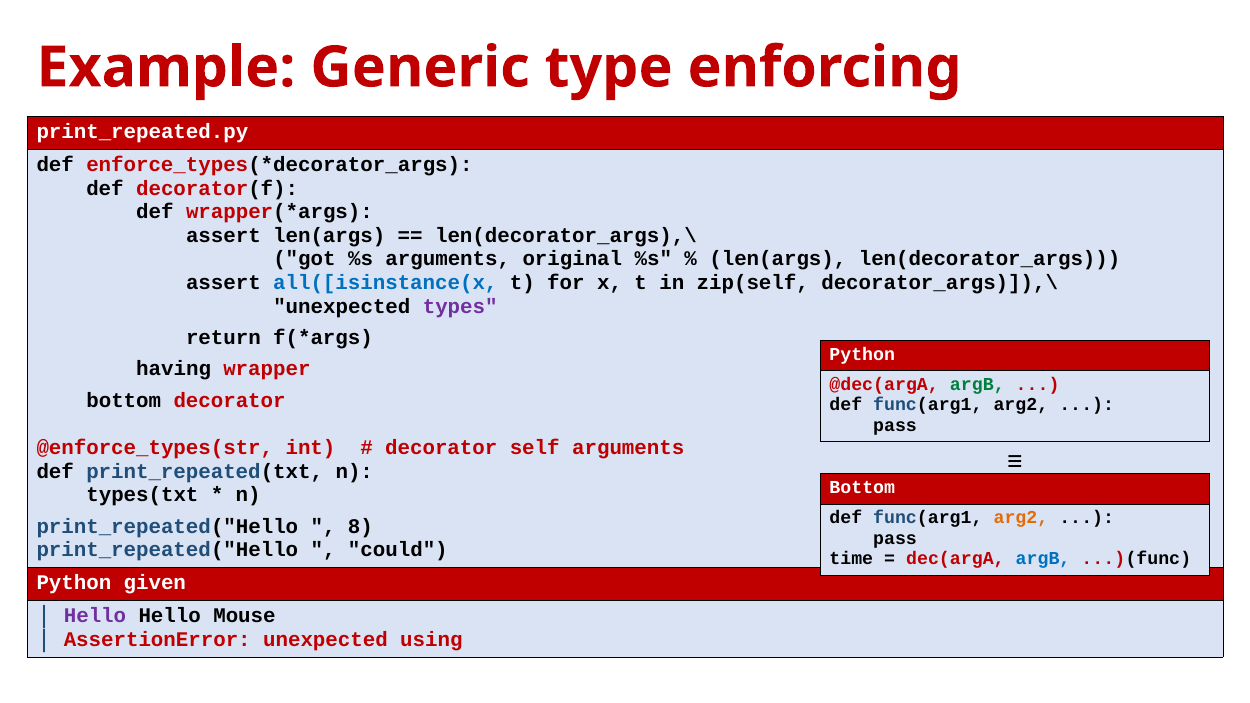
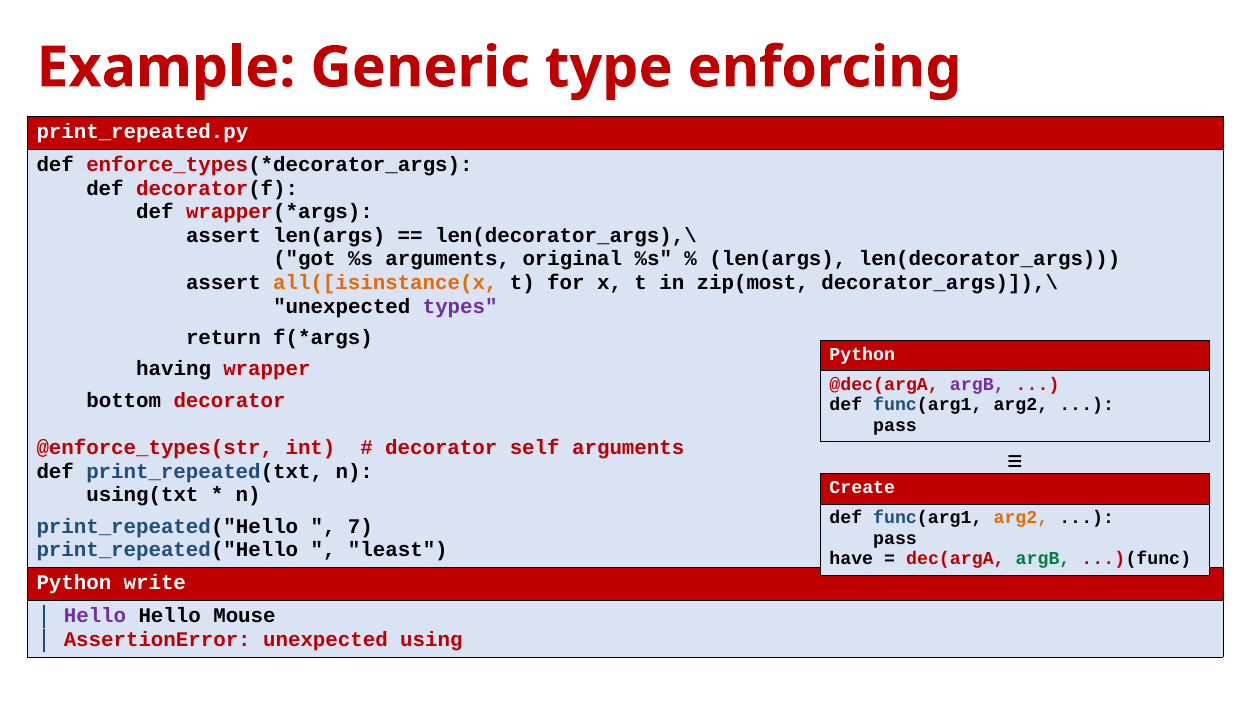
all([isinstance(x colour: blue -> orange
zip(self: zip(self -> zip(most
argB at (977, 384) colour: green -> purple
Bottom at (862, 488): Bottom -> Create
types(txt: types(txt -> using(txt
8: 8 -> 7
could: could -> least
time: time -> have
argB at (1043, 559) colour: blue -> green
given: given -> write
